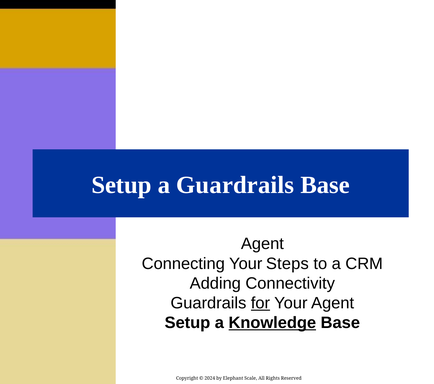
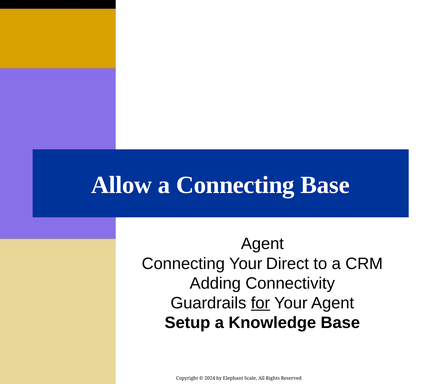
Setup at (122, 185): Setup -> Allow
a Guardrails: Guardrails -> Connecting
Steps: Steps -> Direct
Knowledge underline: present -> none
